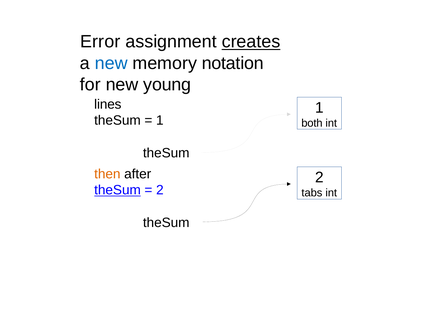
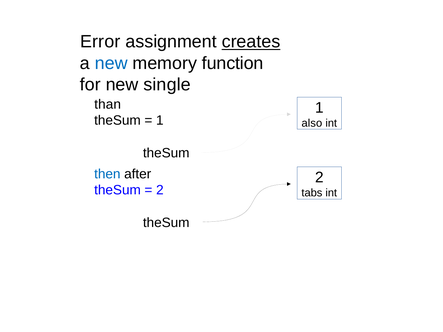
notation: notation -> function
young: young -> single
lines: lines -> than
both: both -> also
then colour: orange -> blue
theSum at (118, 190) underline: present -> none
